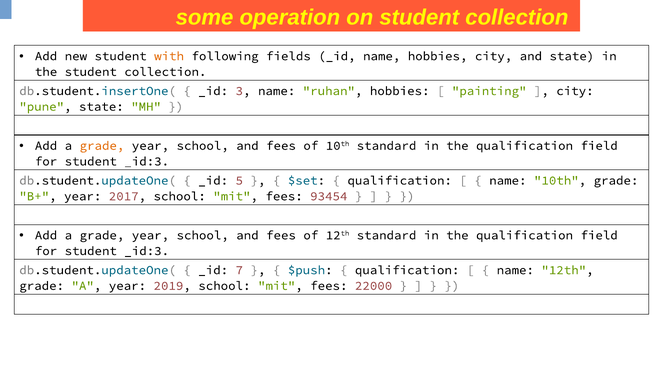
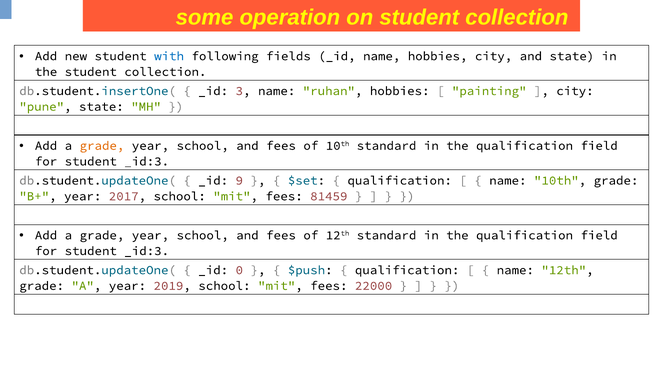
with colour: orange -> blue
5: 5 -> 9
93454: 93454 -> 81459
7: 7 -> 0
